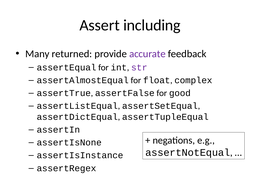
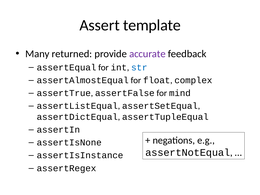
including: including -> template
str colour: purple -> blue
good: good -> mind
